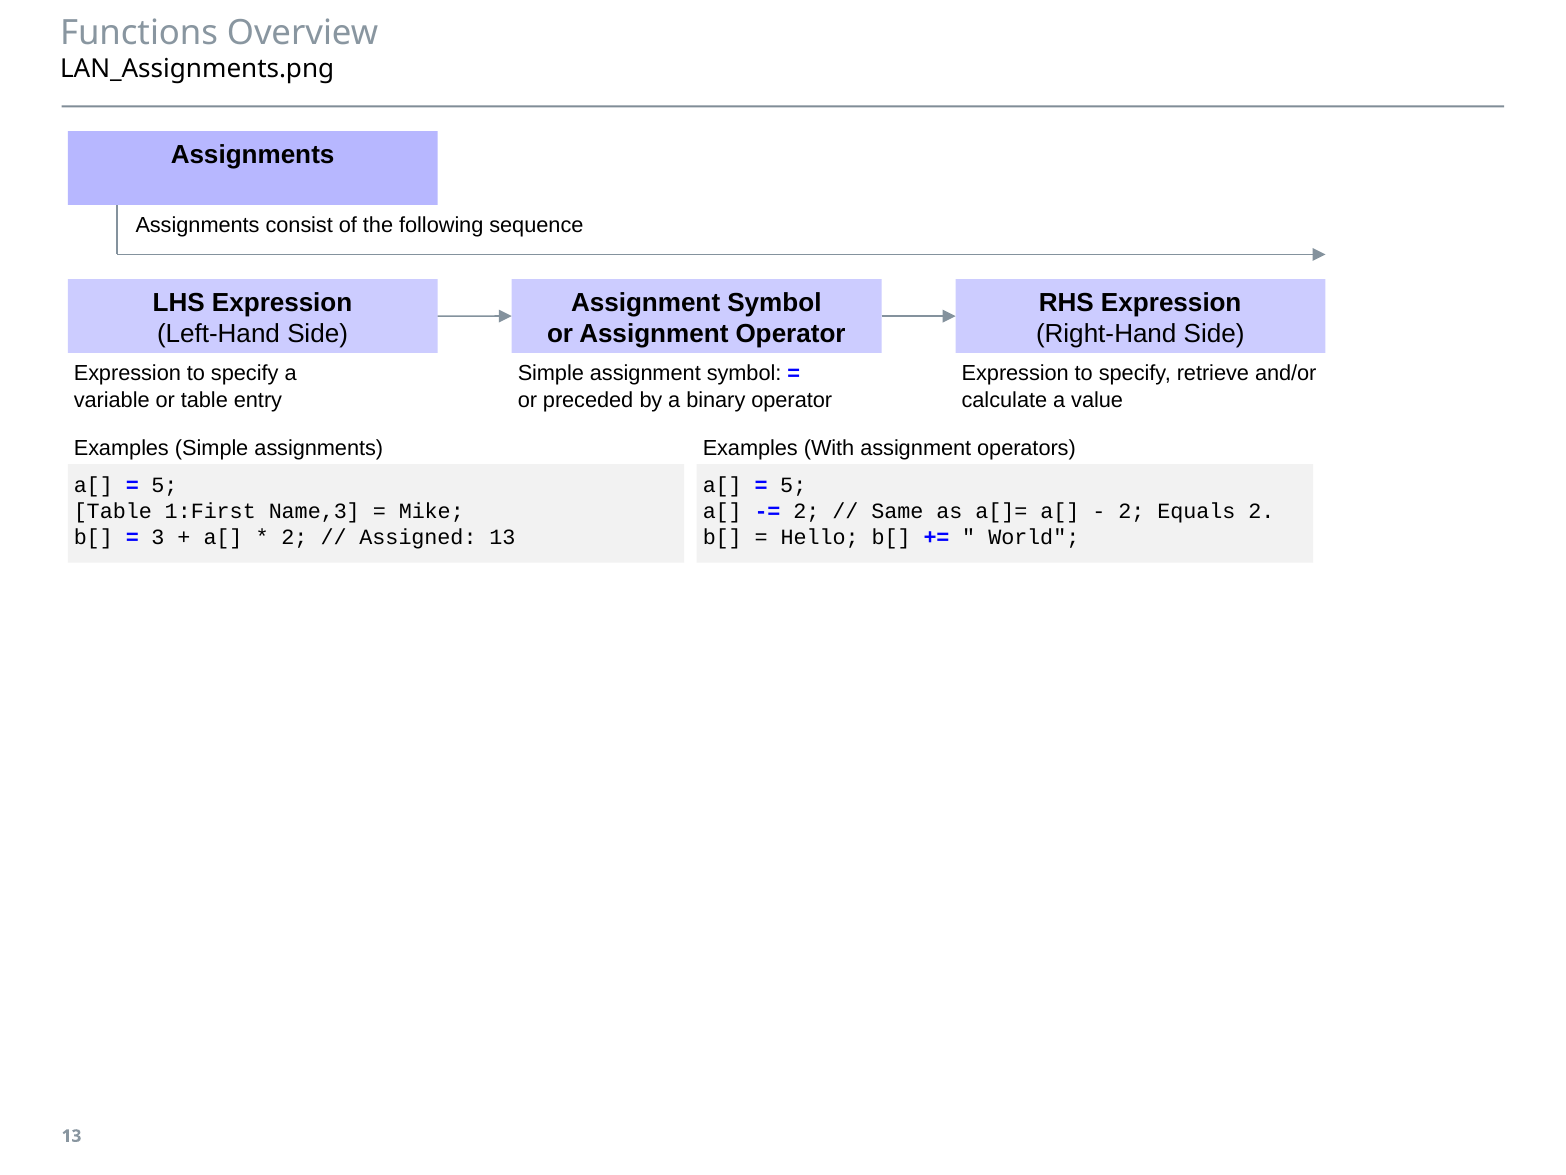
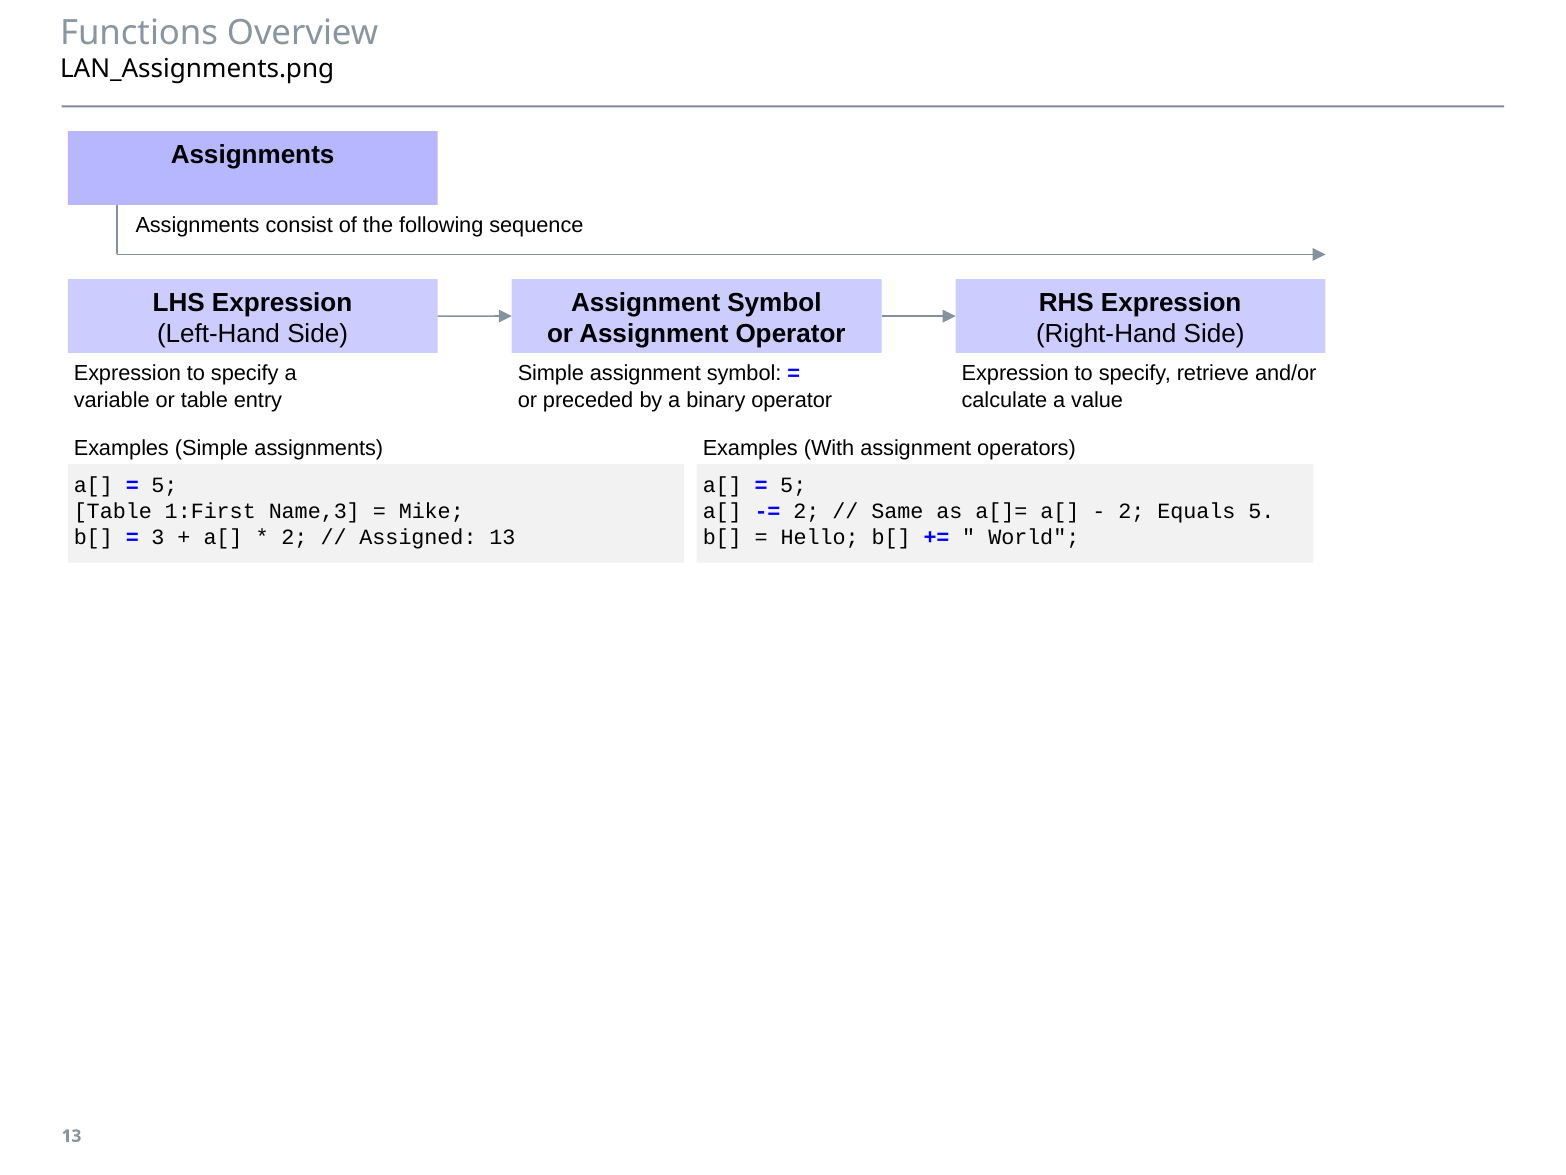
Equals 2: 2 -> 5
